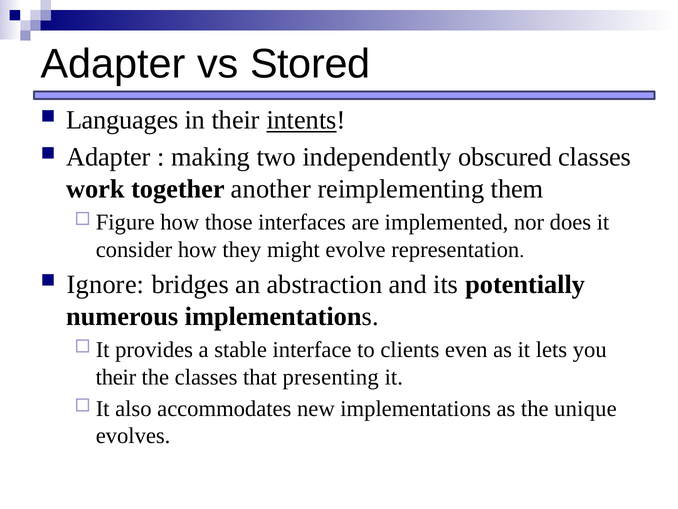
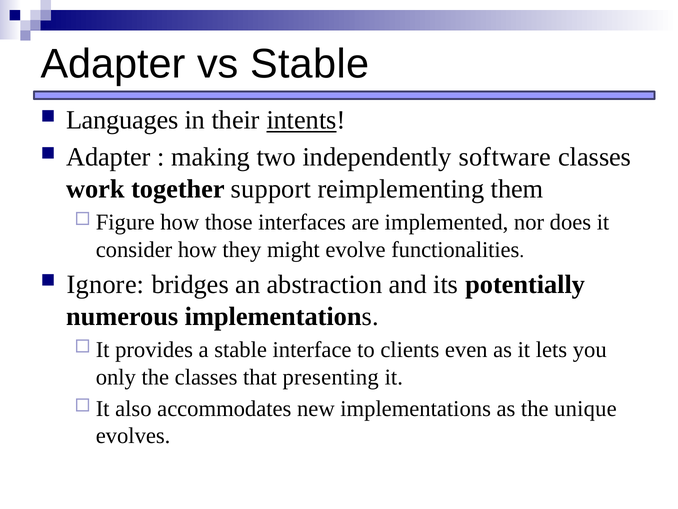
vs Stored: Stored -> Stable
obscured: obscured -> software
another: another -> support
representation: representation -> functionalities
their at (116, 377): their -> only
